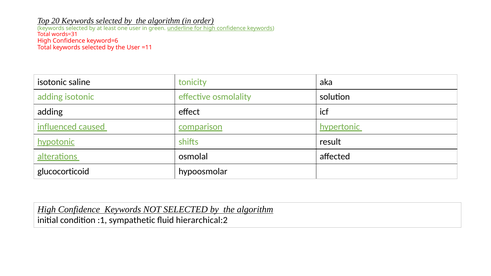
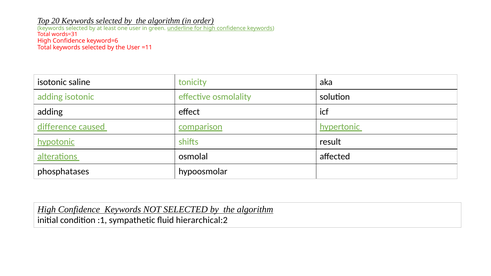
influenced: influenced -> difference
glucocorticoid: glucocorticoid -> phosphatases
